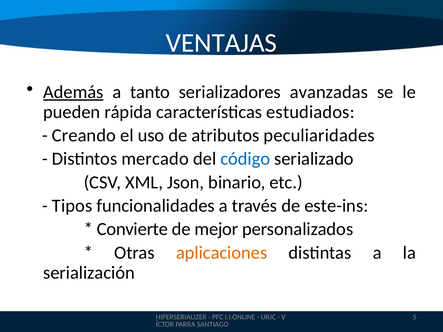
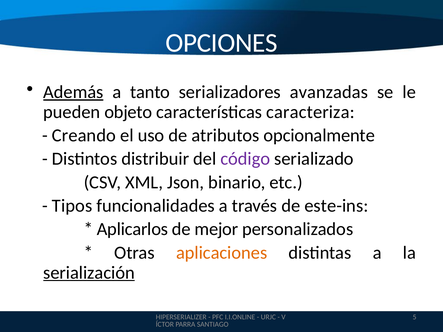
VENTAJAS: VENTAJAS -> OPCIONES
rápida: rápida -> objeto
estudiados: estudiados -> caracteriza
peculiaridades: peculiaridades -> opcionalmente
mercado: mercado -> distribuir
código colour: blue -> purple
Convierte: Convierte -> Aplicarlos
serialización underline: none -> present
